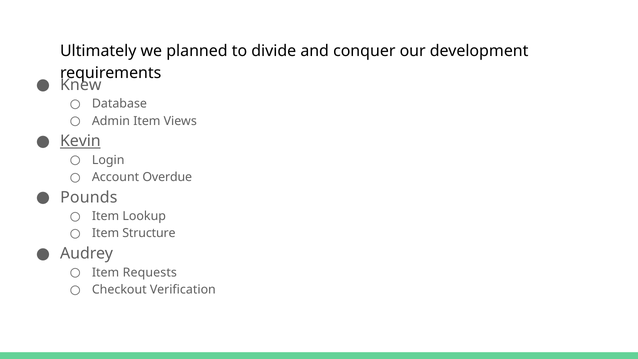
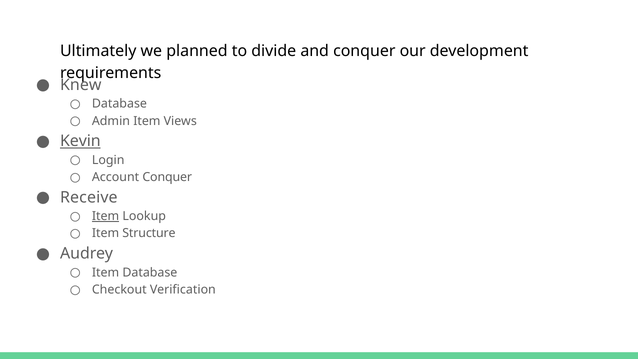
Account Overdue: Overdue -> Conquer
Pounds: Pounds -> Receive
Item at (106, 216) underline: none -> present
Item Requests: Requests -> Database
